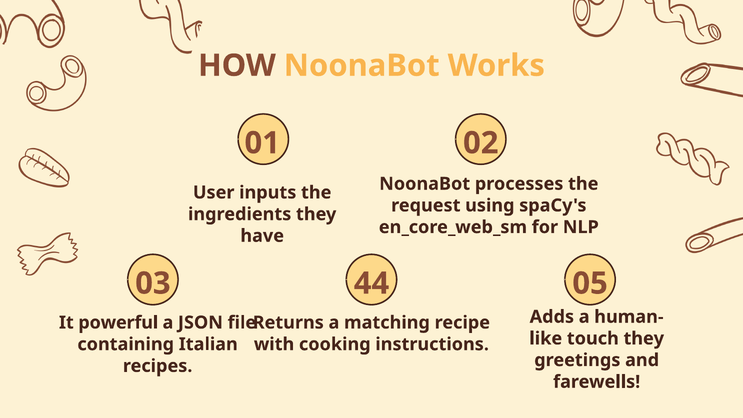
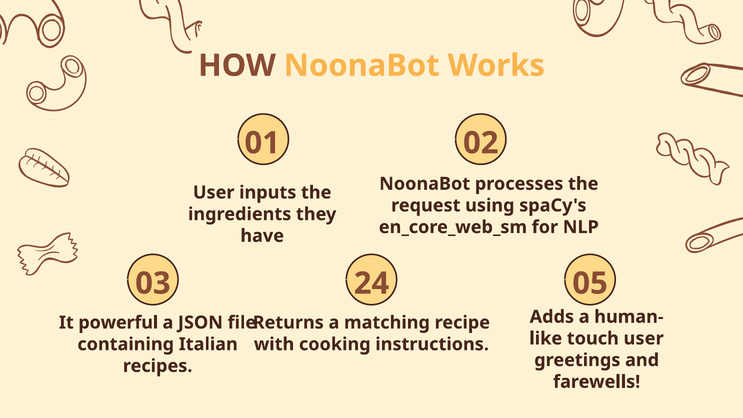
44: 44 -> 24
touch they: they -> user
